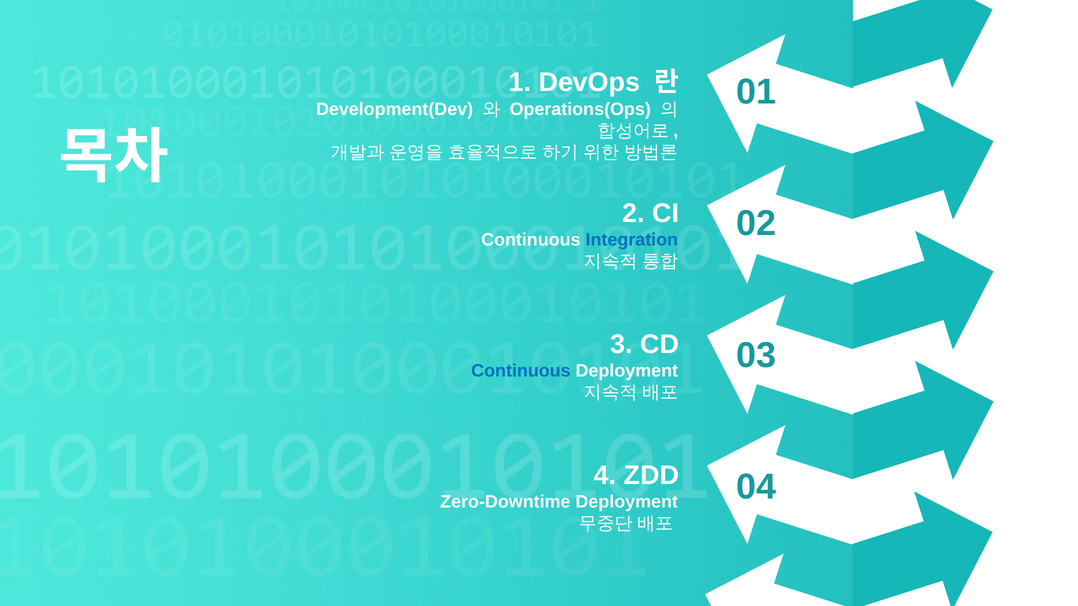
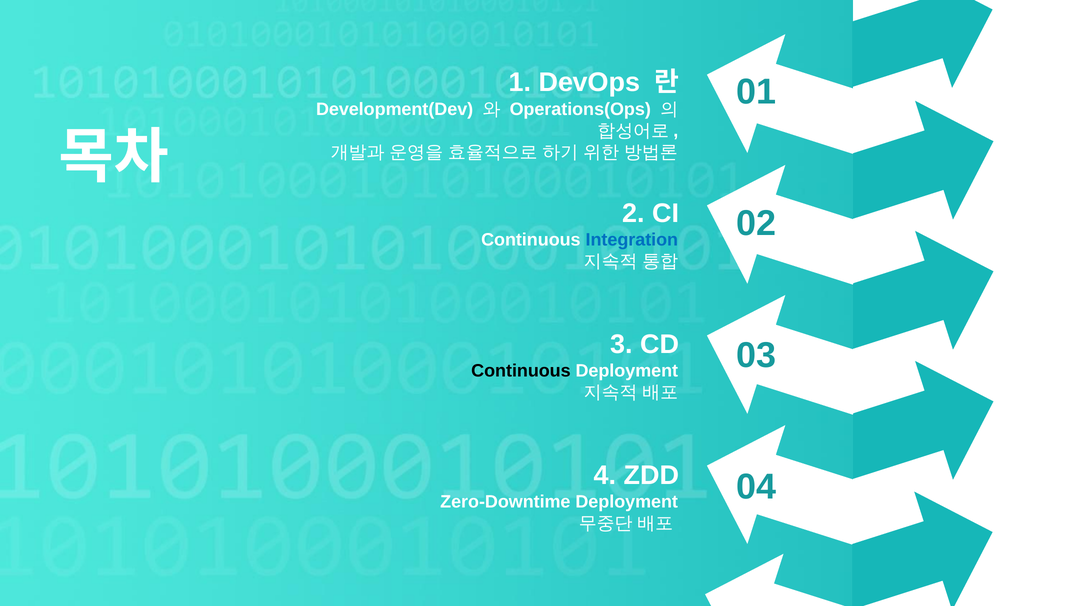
Continuous at (521, 371) colour: blue -> black
